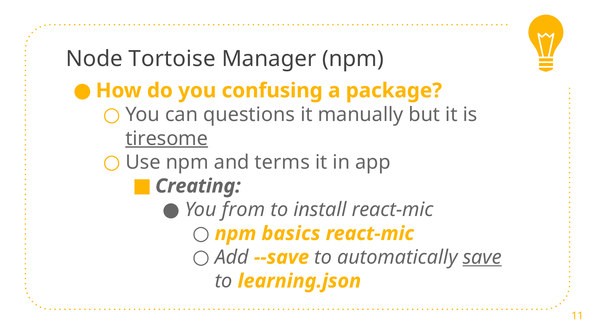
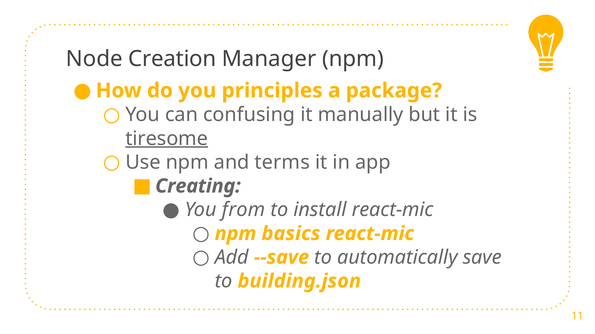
Tortoise: Tortoise -> Creation
confusing: confusing -> principles
questions: questions -> confusing
save underline: present -> none
learning.json: learning.json -> building.json
